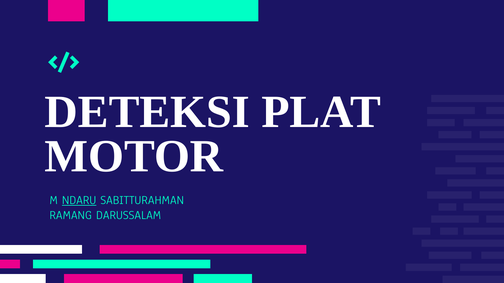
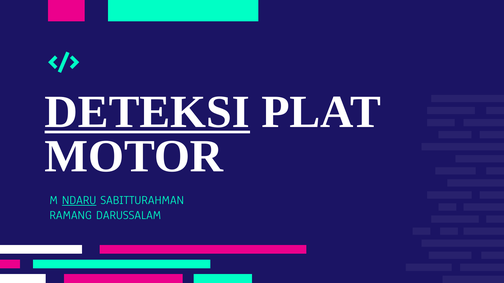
DETEKSI underline: none -> present
